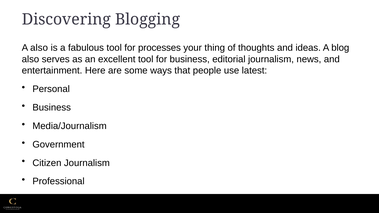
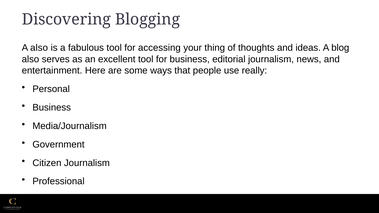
processes: processes -> accessing
latest: latest -> really
